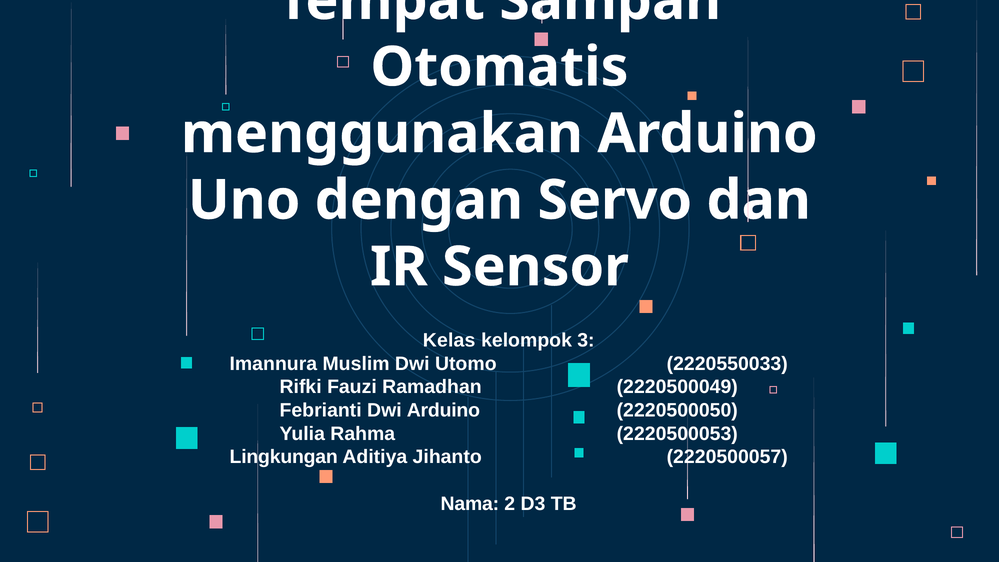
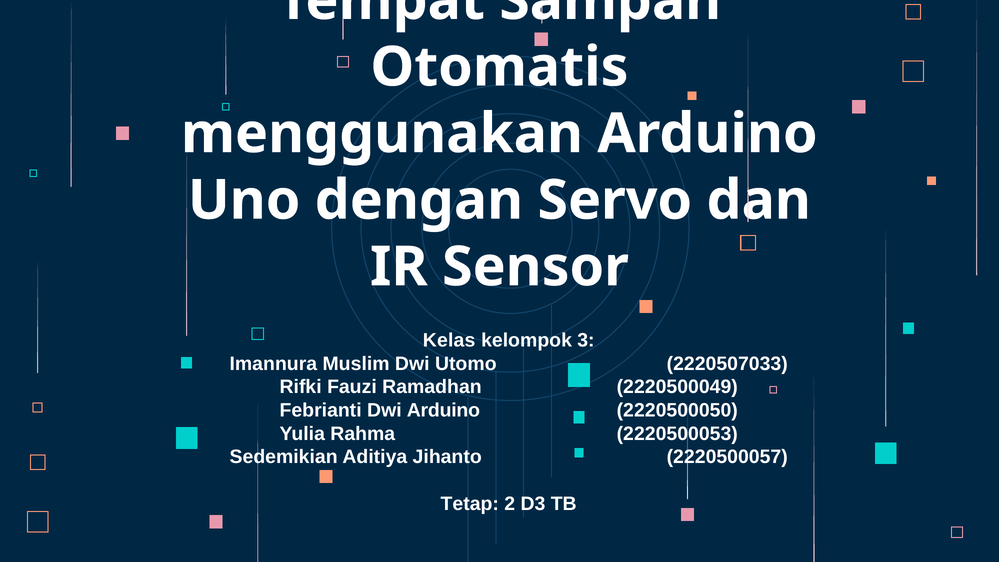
2220550033: 2220550033 -> 2220507033
Lingkungan: Lingkungan -> Sedemikian
Nama: Nama -> Tetap
